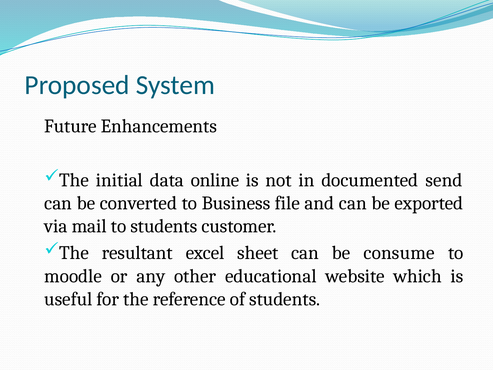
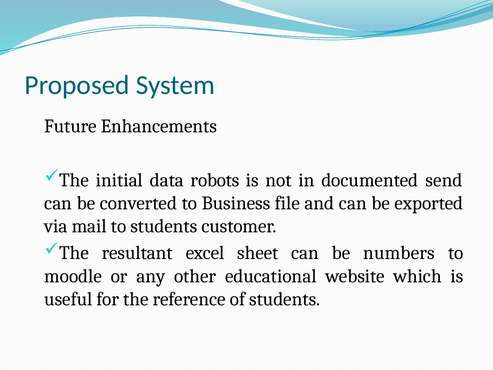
online: online -> robots
consume: consume -> numbers
